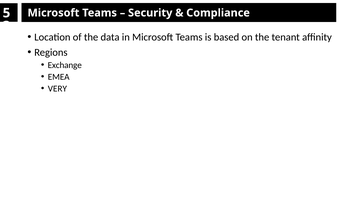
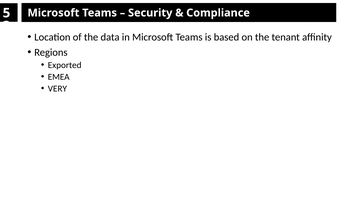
Exchange: Exchange -> Exported
